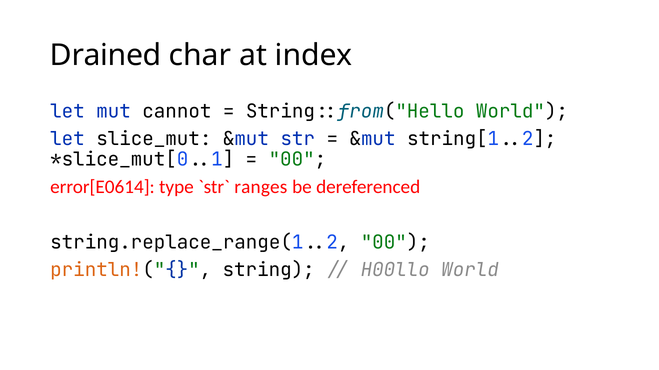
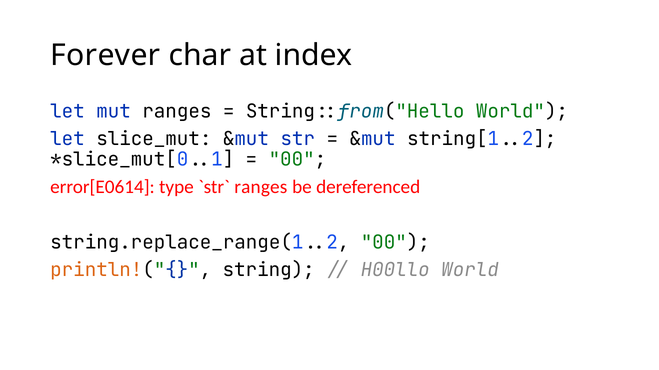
Drained: Drained -> Forever
mut cannot: cannot -> ranges
